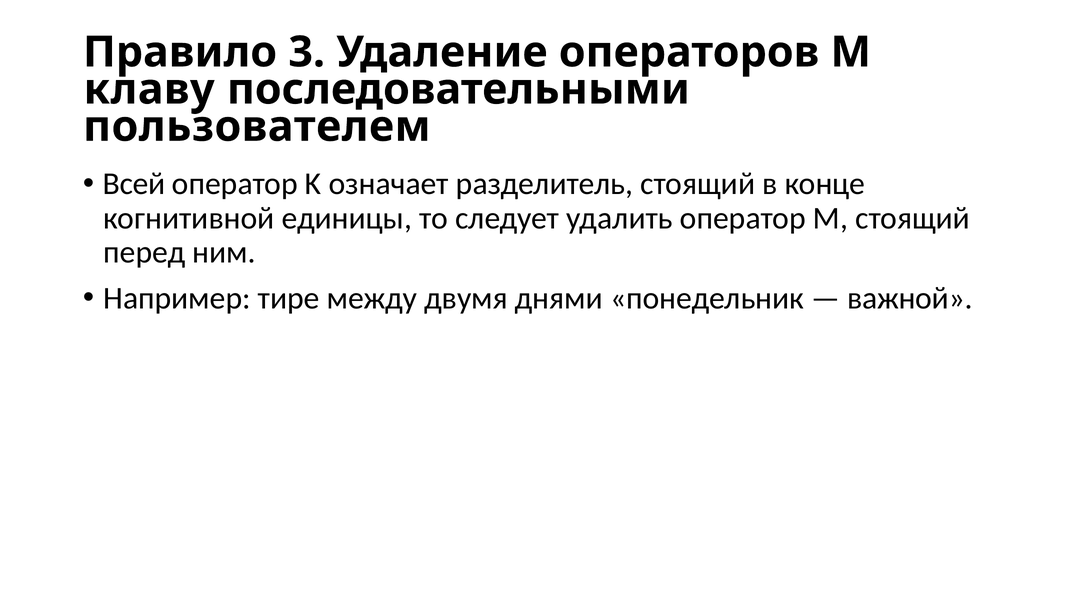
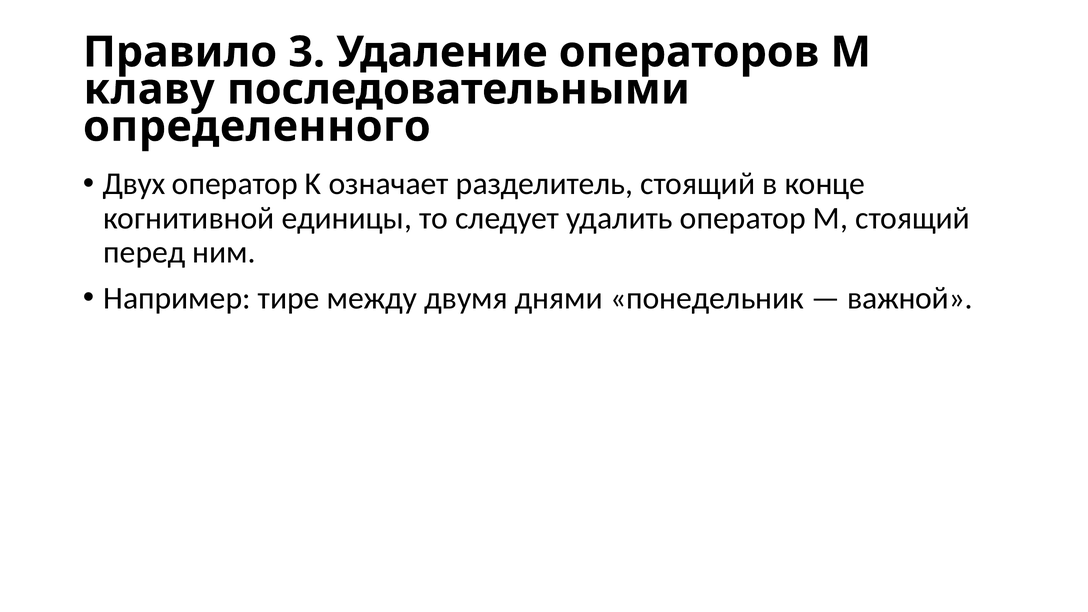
пользователем: пользователем -> определенного
Всей: Всей -> Двух
